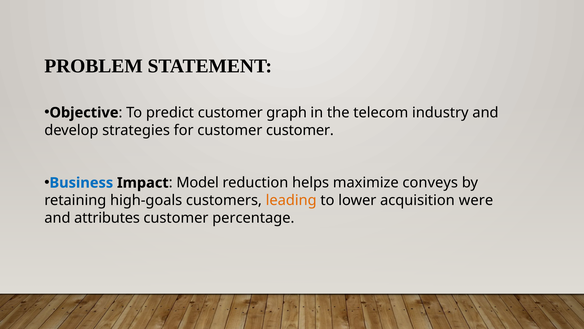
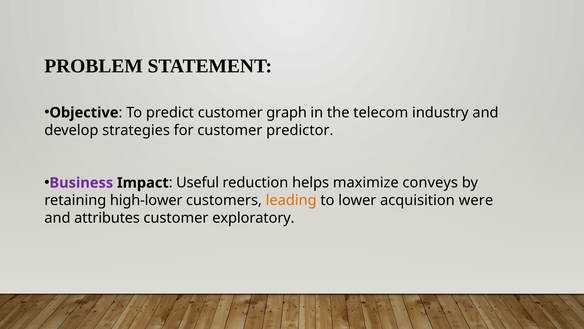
customer customer: customer -> predictor
Business colour: blue -> purple
Model: Model -> Useful
high-goals: high-goals -> high-lower
percentage: percentage -> exploratory
